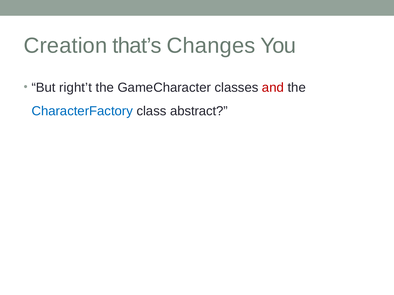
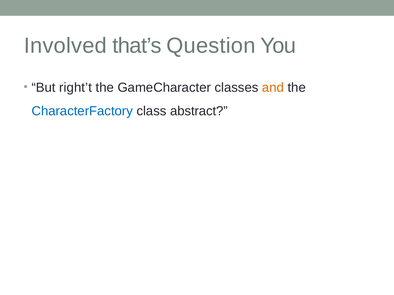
Creation: Creation -> Involved
Changes: Changes -> Question
and colour: red -> orange
